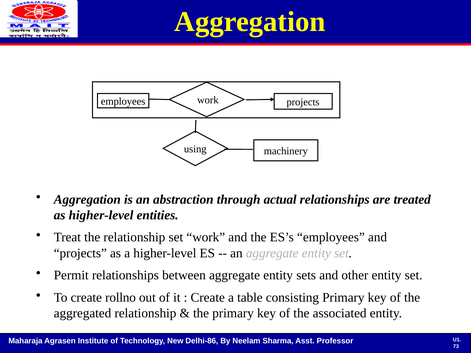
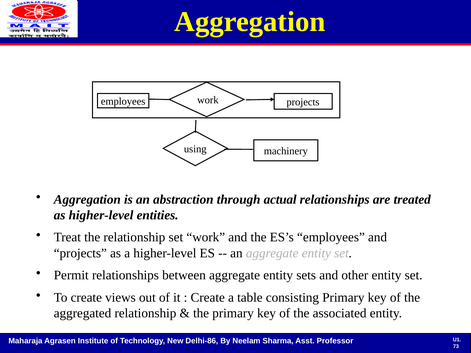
rollno: rollno -> views
